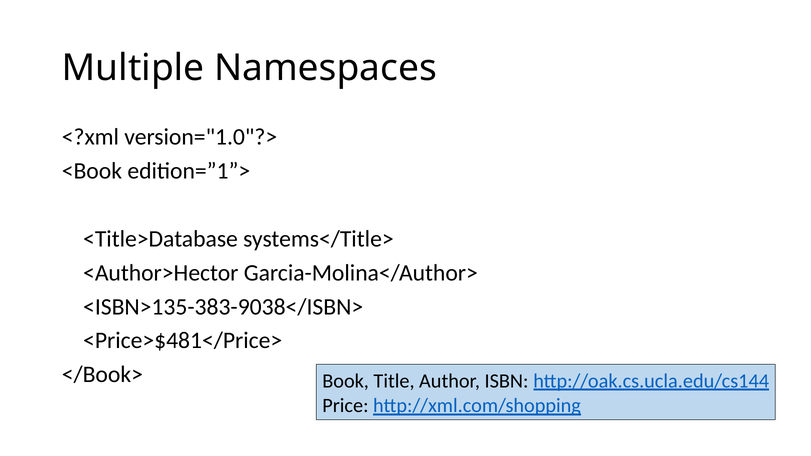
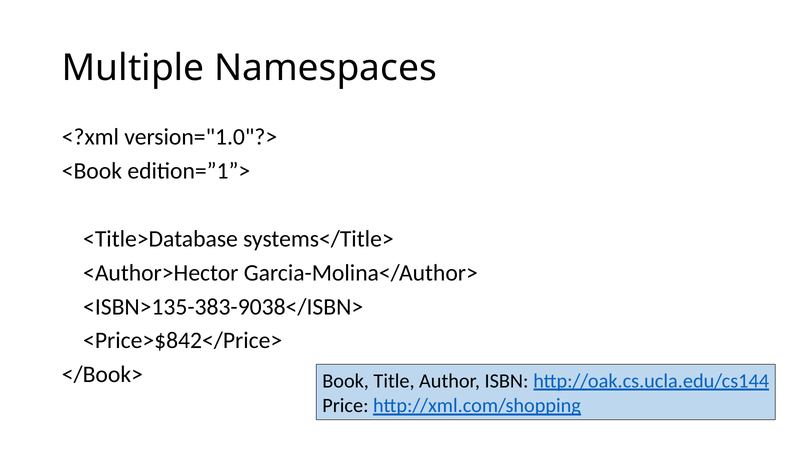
<Price>$481</Price>: <Price>$481</Price> -> <Price>$842</Price>
